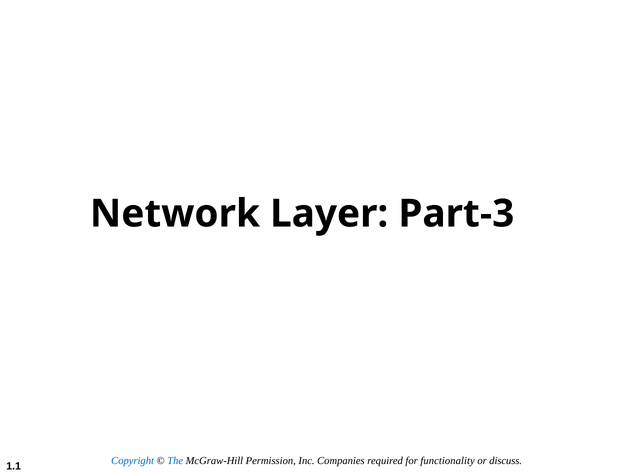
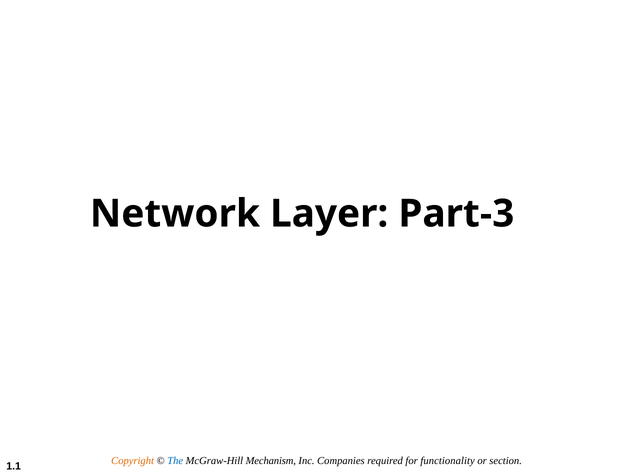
Copyright colour: blue -> orange
Permission: Permission -> Mechanism
discuss: discuss -> section
